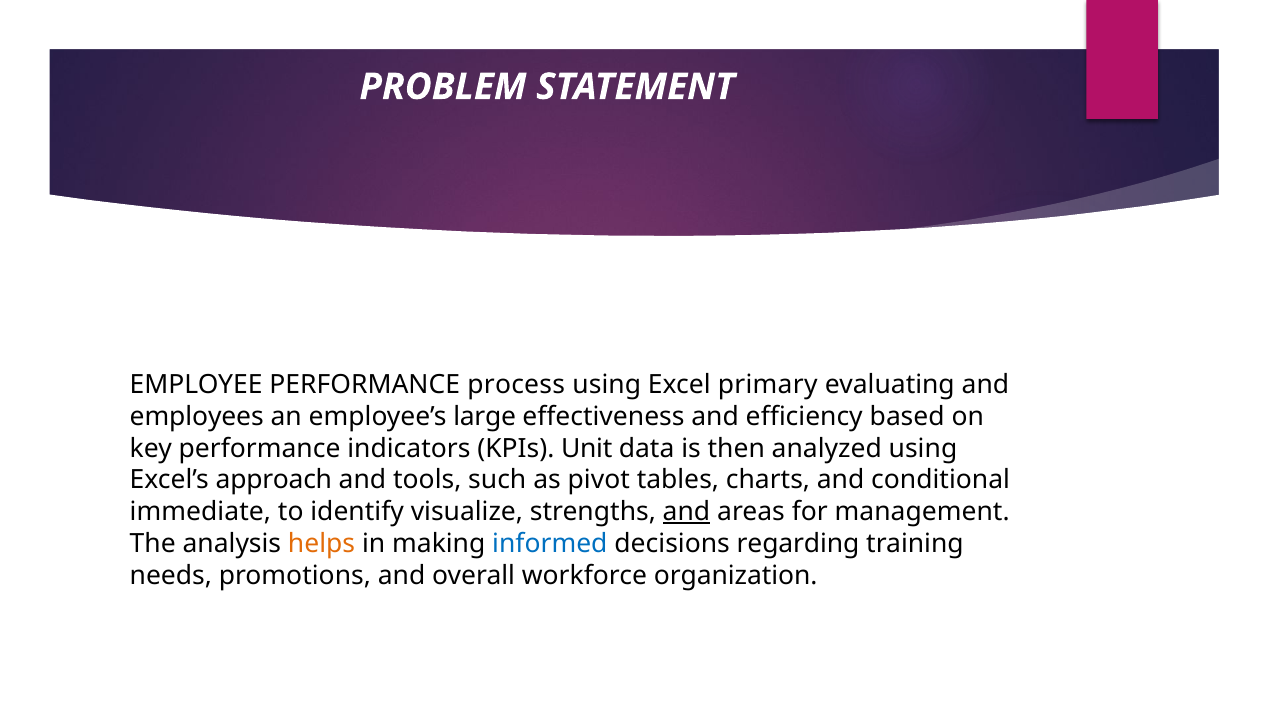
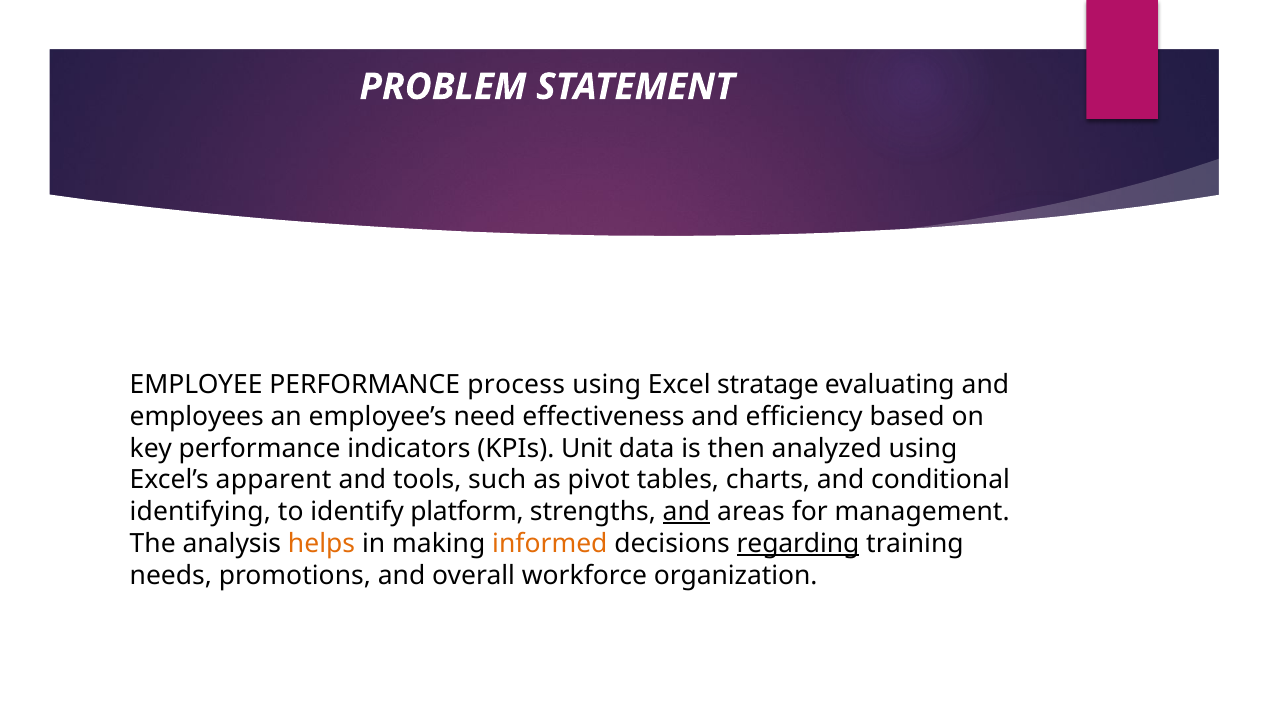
primary: primary -> stratage
large: large -> need
approach: approach -> apparent
immediate: immediate -> identifying
visualize: visualize -> platform
informed colour: blue -> orange
regarding underline: none -> present
